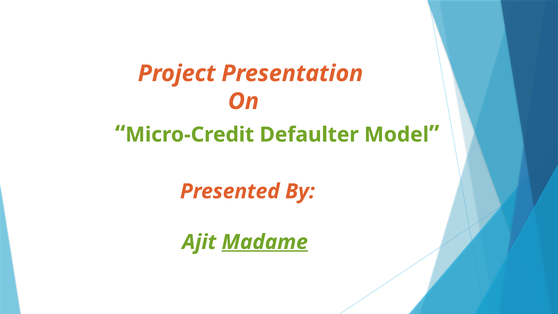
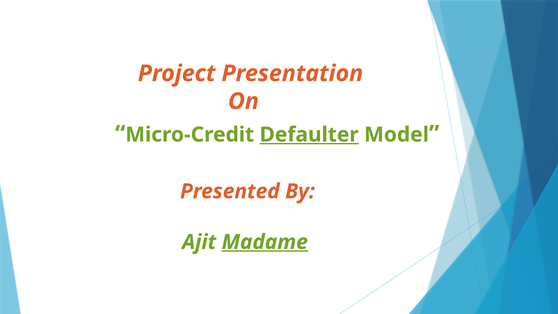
Defaulter underline: none -> present
